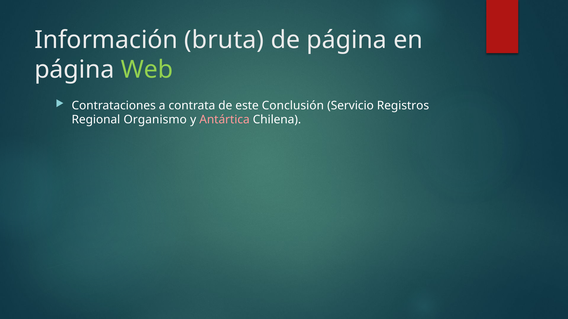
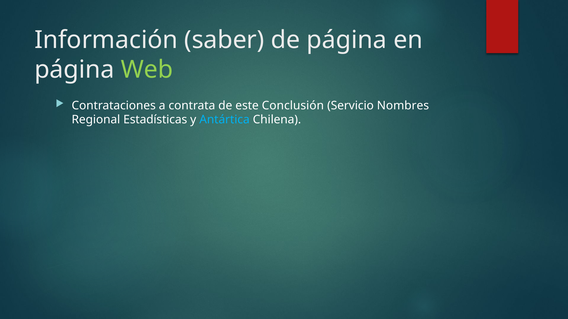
bruta: bruta -> saber
Registros: Registros -> Nombres
Organismo: Organismo -> Estadísticas
Antártica colour: pink -> light blue
